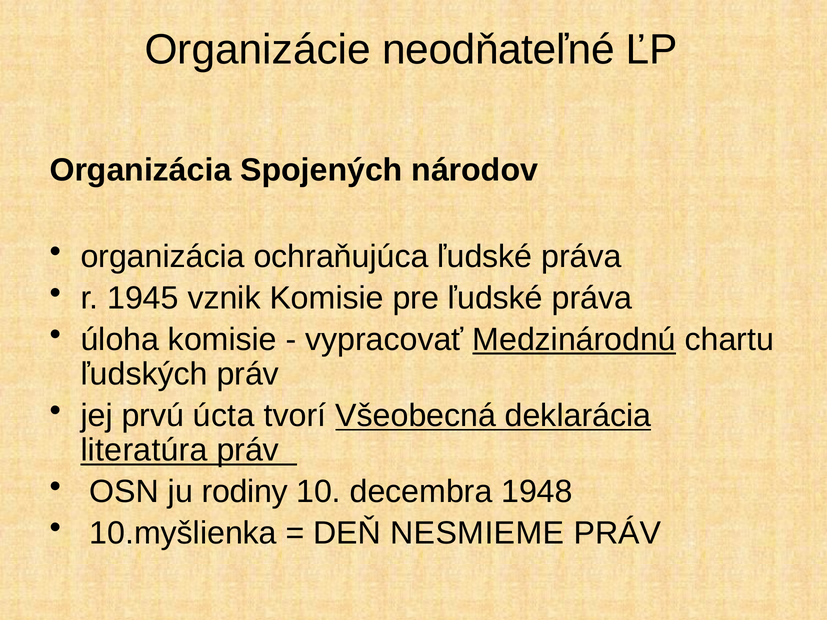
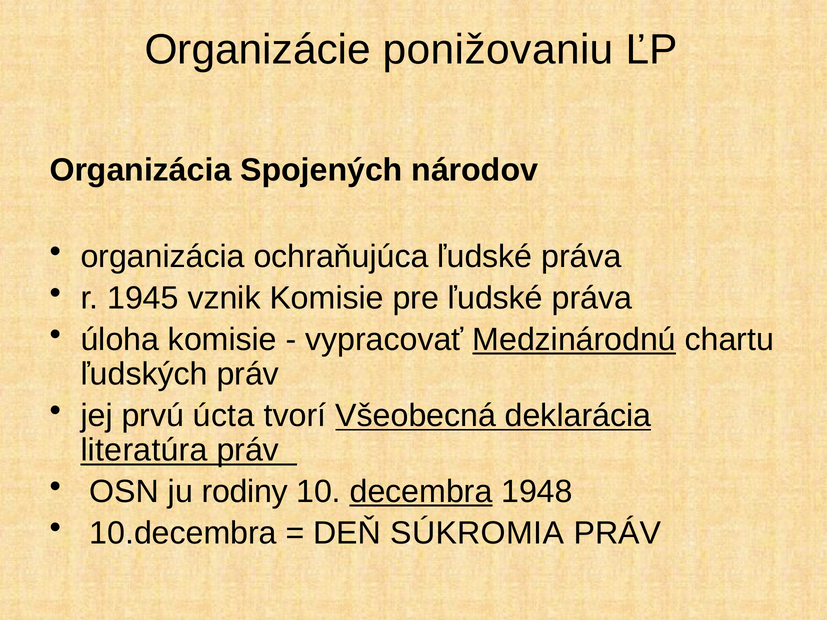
neodňateľné: neodňateľné -> ponižovaniu
decembra underline: none -> present
10.myšlienka: 10.myšlienka -> 10.decembra
NESMIEME: NESMIEME -> SÚKROMIA
